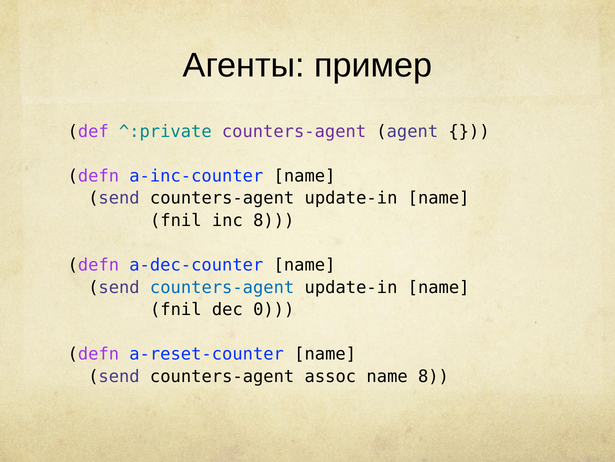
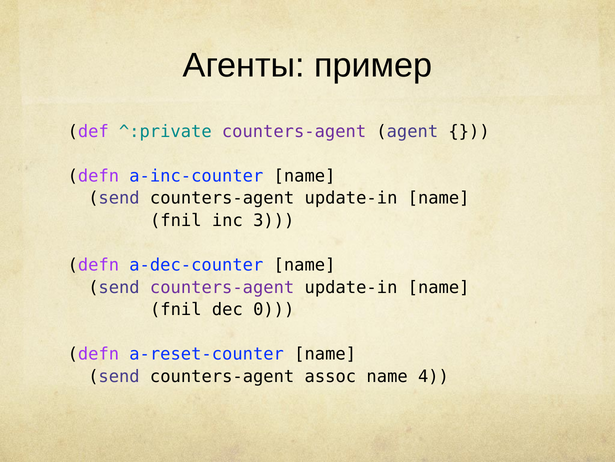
inc 8: 8 -> 3
counters-agent at (222, 287) colour: blue -> purple
name 8: 8 -> 4
